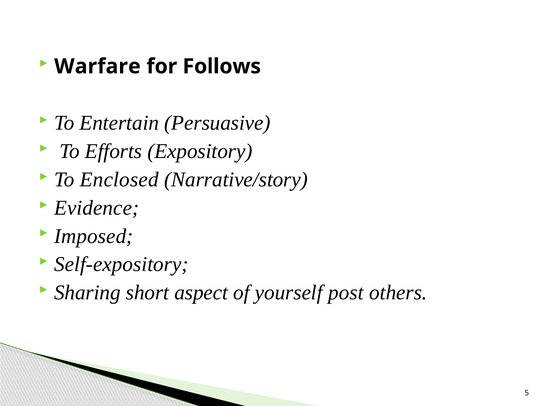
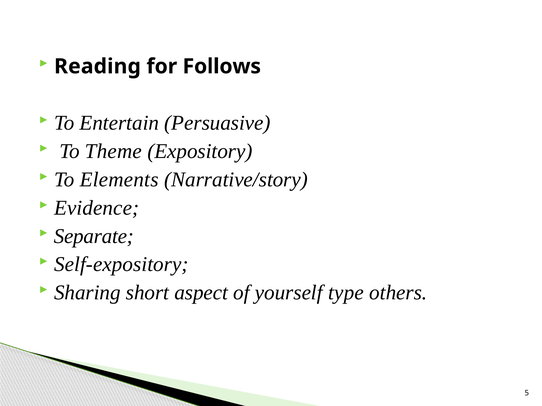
Warfare: Warfare -> Reading
Efforts: Efforts -> Theme
Enclosed: Enclosed -> Elements
Imposed: Imposed -> Separate
post: post -> type
